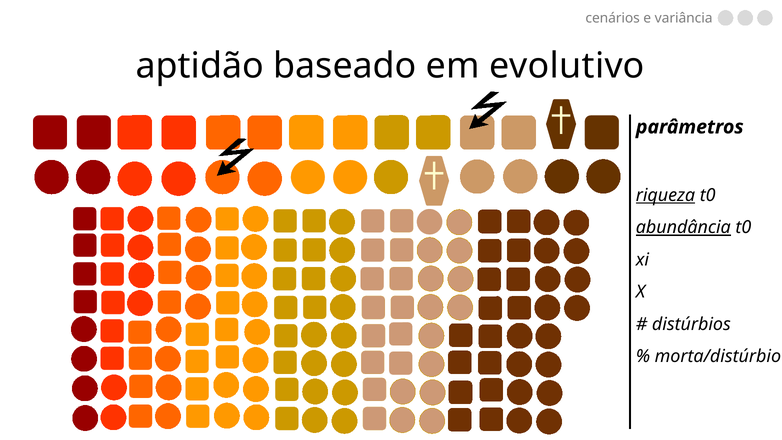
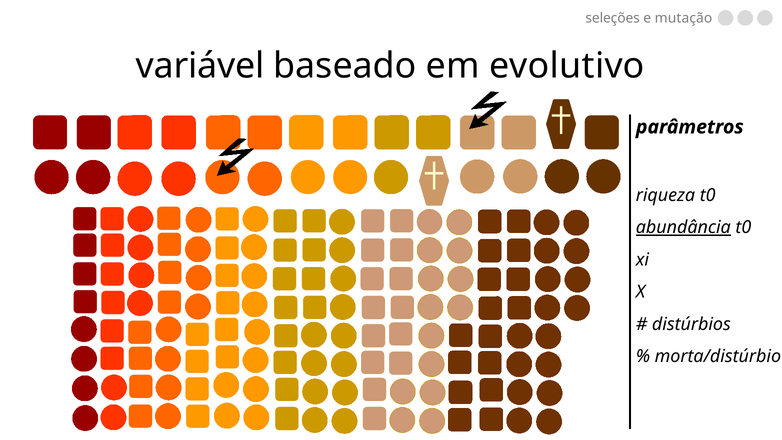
cenários: cenários -> seleções
variância: variância -> mutação
aptidão: aptidão -> variável
riqueza underline: present -> none
